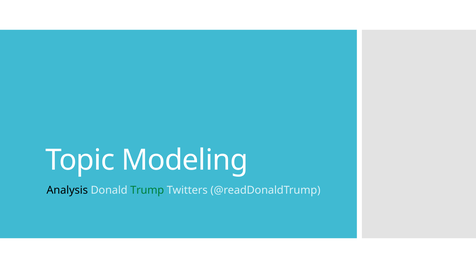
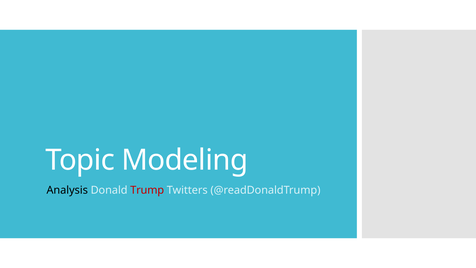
Trump colour: green -> red
